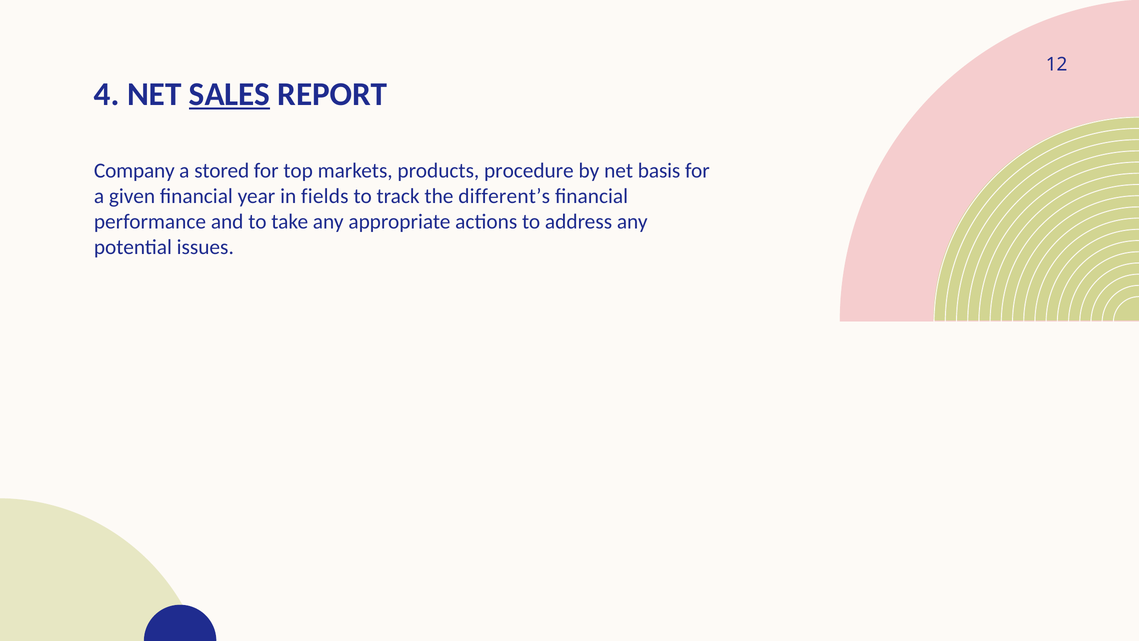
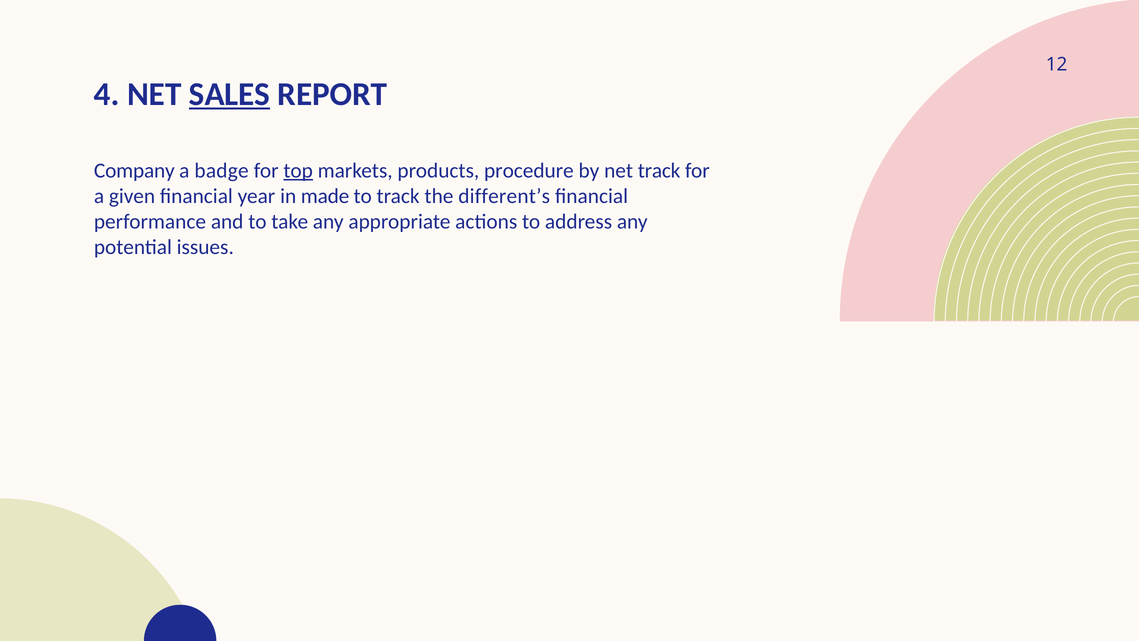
stored: stored -> badge
top underline: none -> present
net basis: basis -> track
fields: fields -> made
